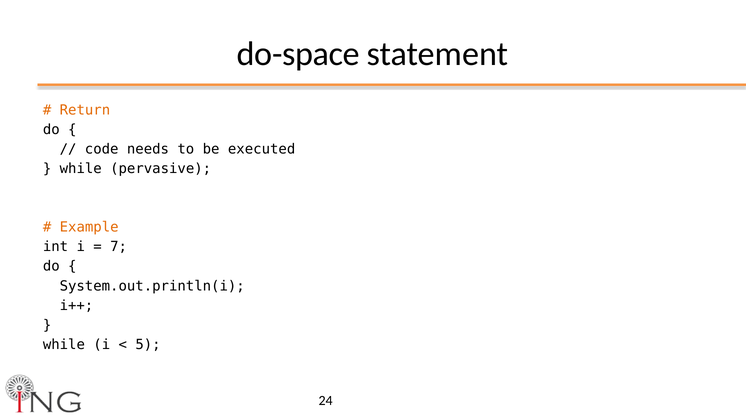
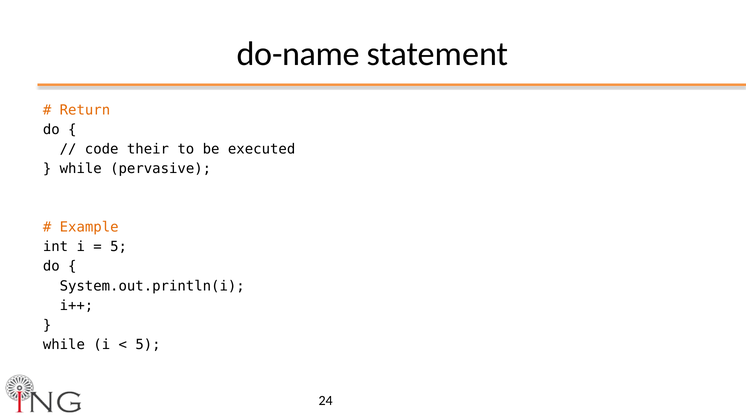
do-space: do-space -> do-name
needs: needs -> their
7 at (119, 247): 7 -> 5
